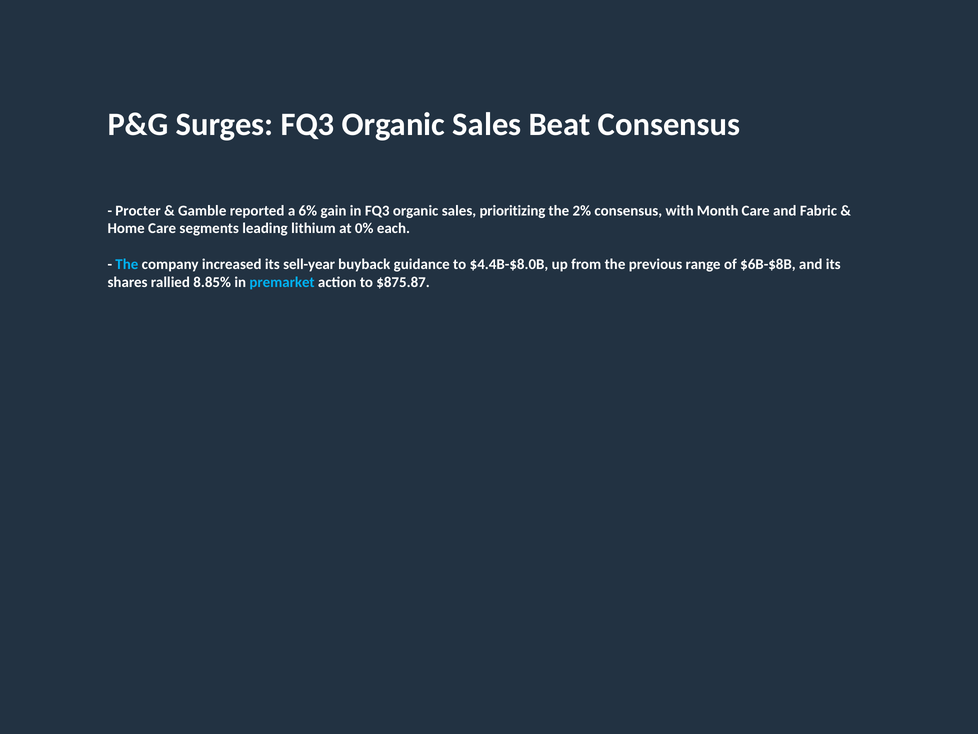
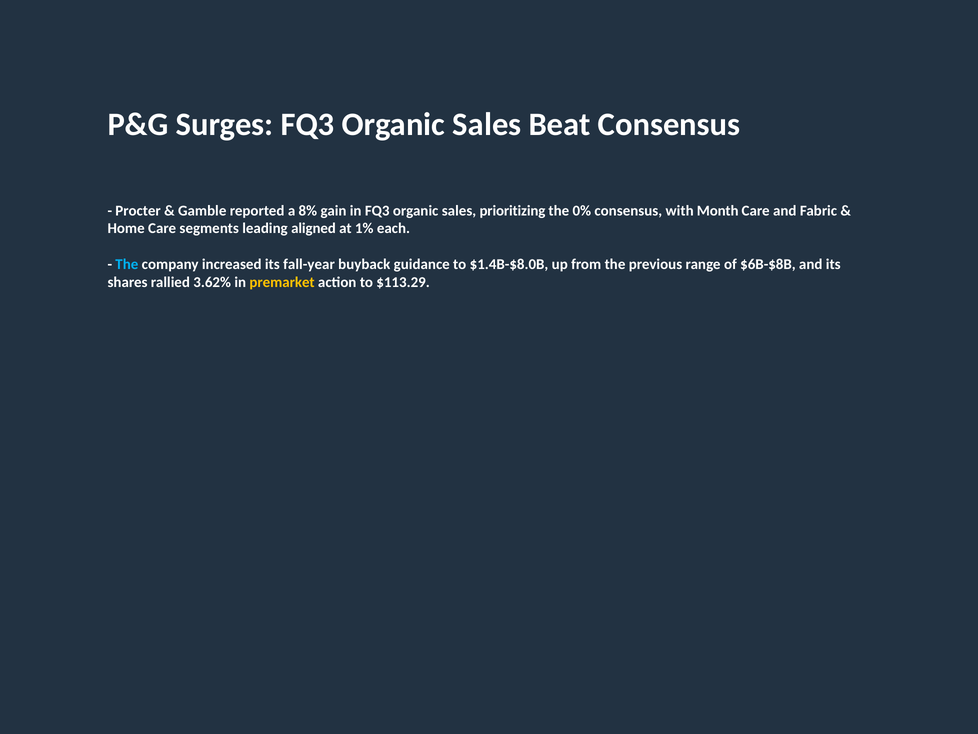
6%: 6% -> 8%
2%: 2% -> 0%
lithium: lithium -> aligned
0%: 0% -> 1%
sell-year: sell-year -> fall-year
$4.4B-$8.0B: $4.4B-$8.0B -> $1.4B-$8.0B
8.85%: 8.85% -> 3.62%
premarket colour: light blue -> yellow
$875.87: $875.87 -> $113.29
